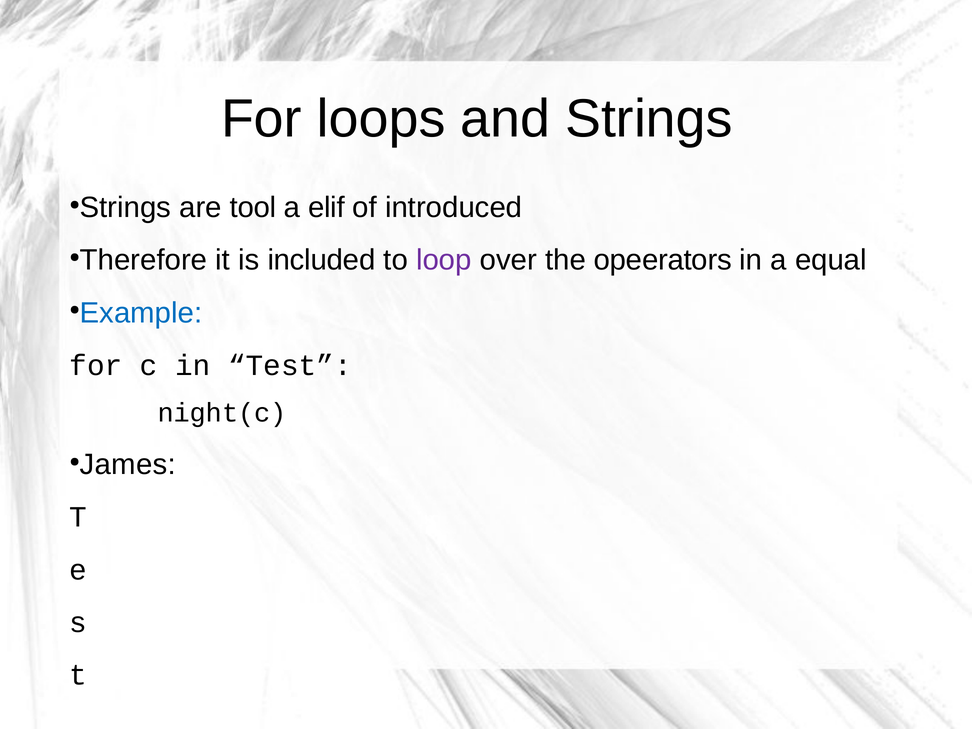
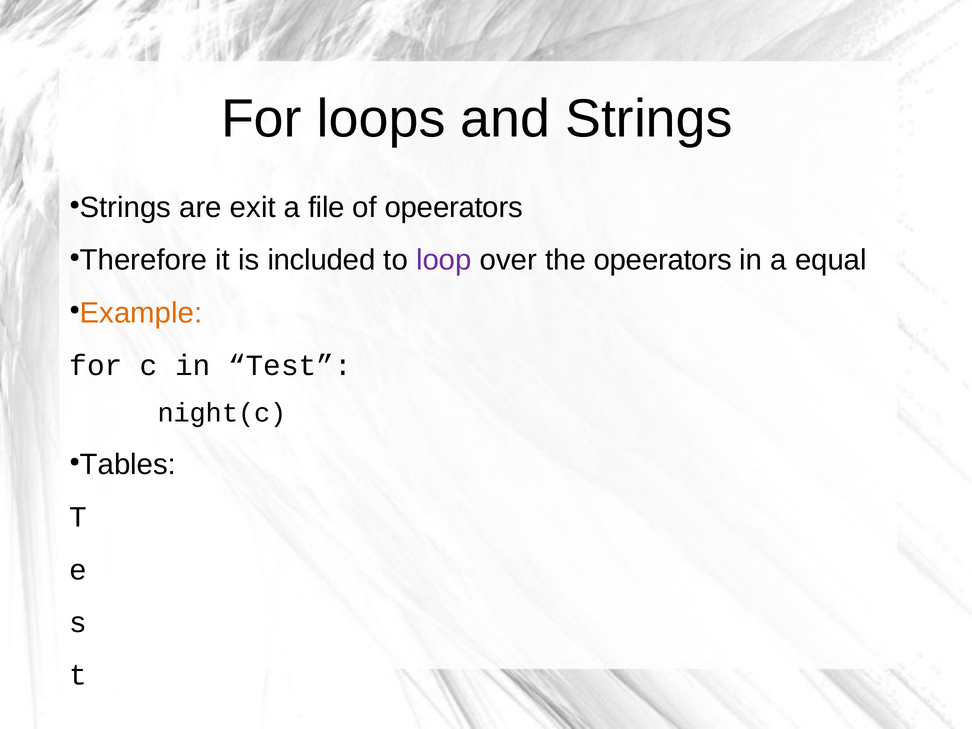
tool: tool -> exit
elif: elif -> file
of introduced: introduced -> opeerators
Example colour: blue -> orange
James: James -> Tables
